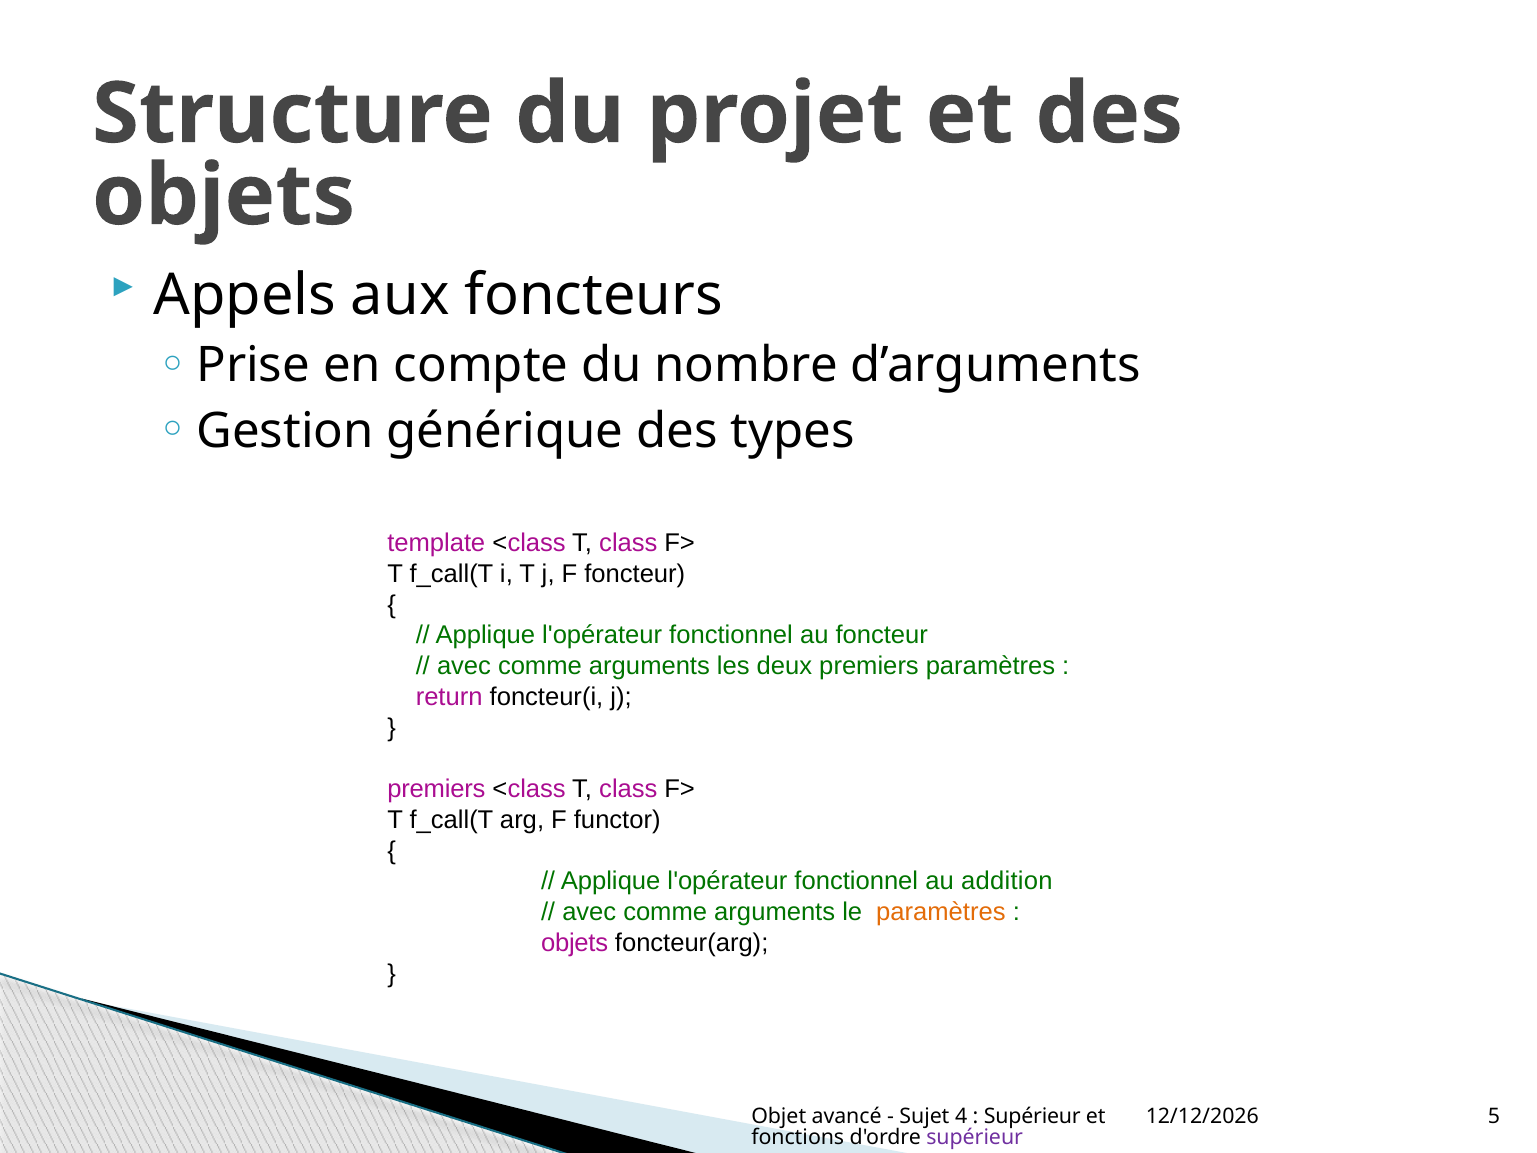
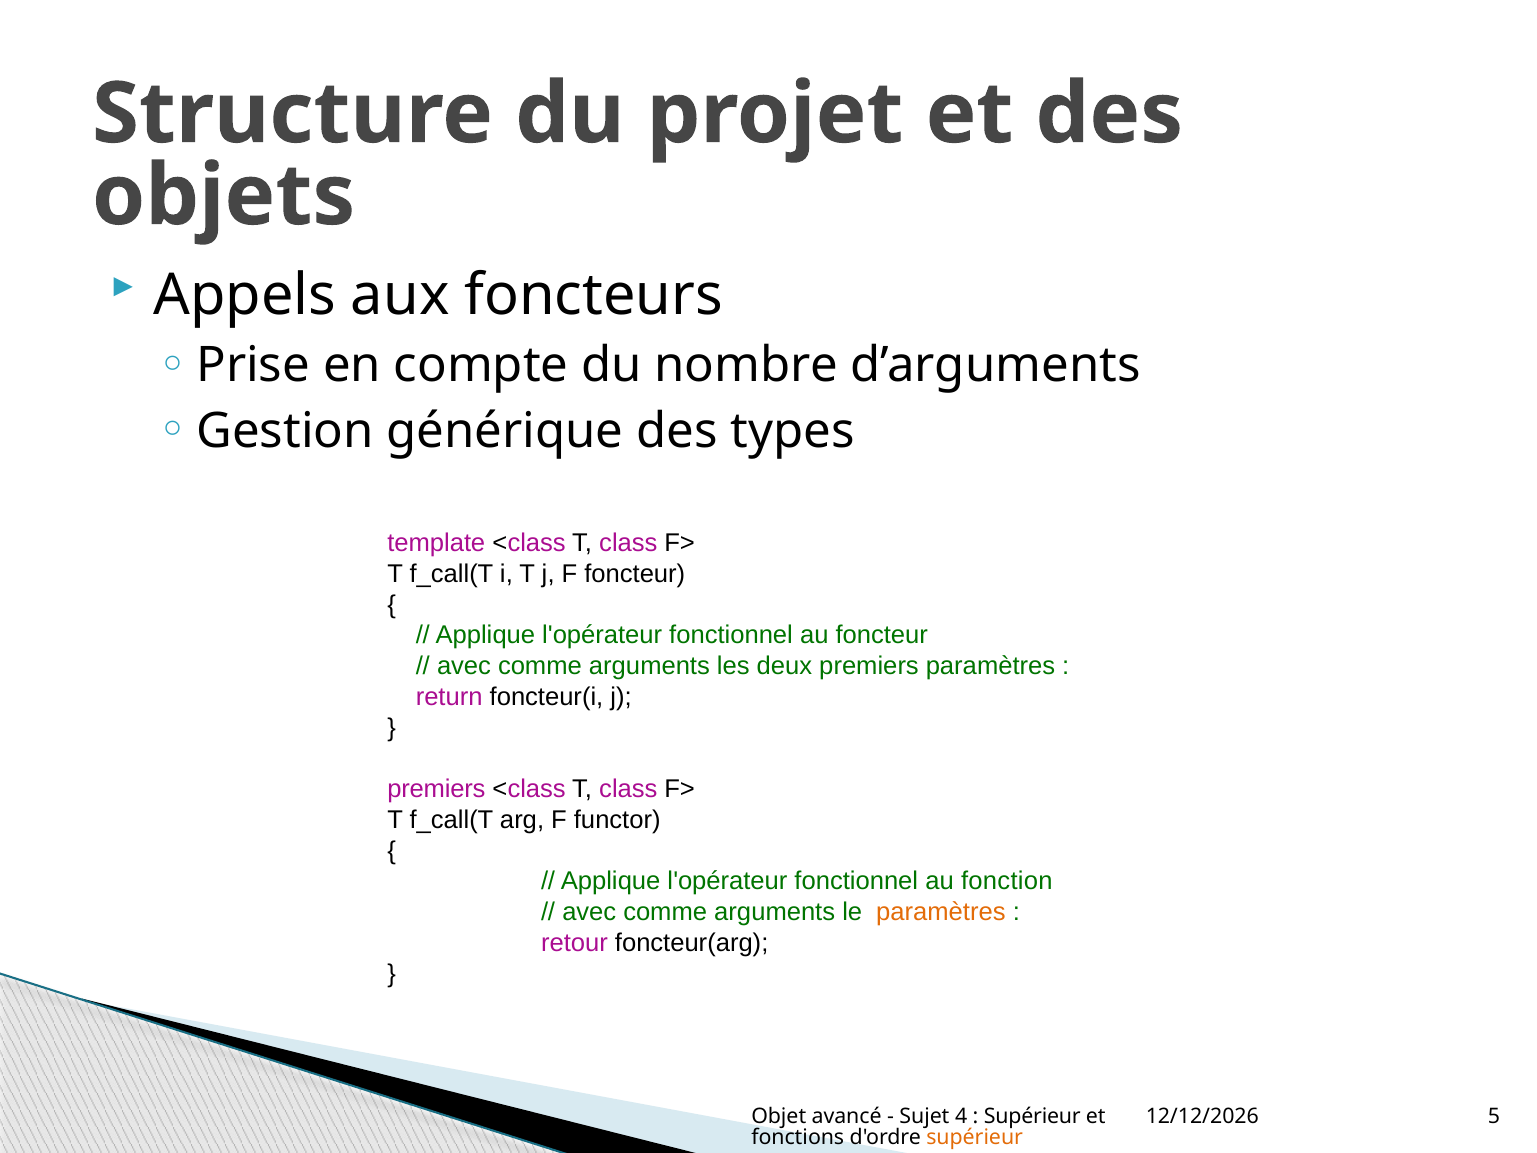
addition: addition -> fonction
objets at (575, 943): objets -> retour
supérieur at (975, 1138) colour: purple -> orange
